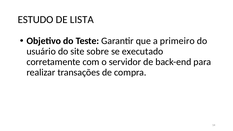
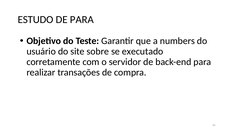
DE LISTA: LISTA -> PARA
primeiro: primeiro -> numbers
